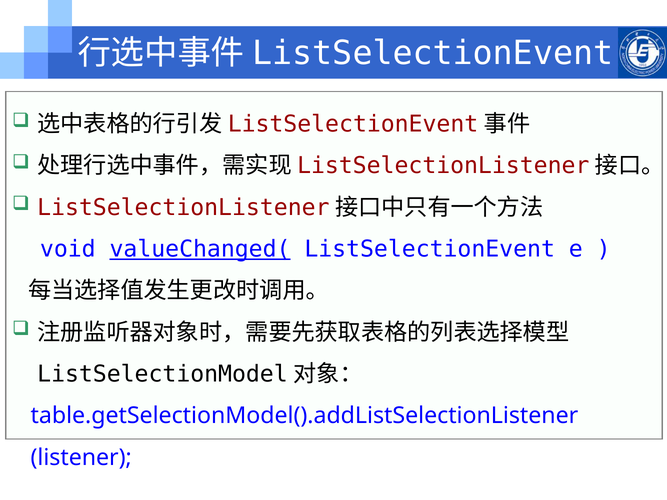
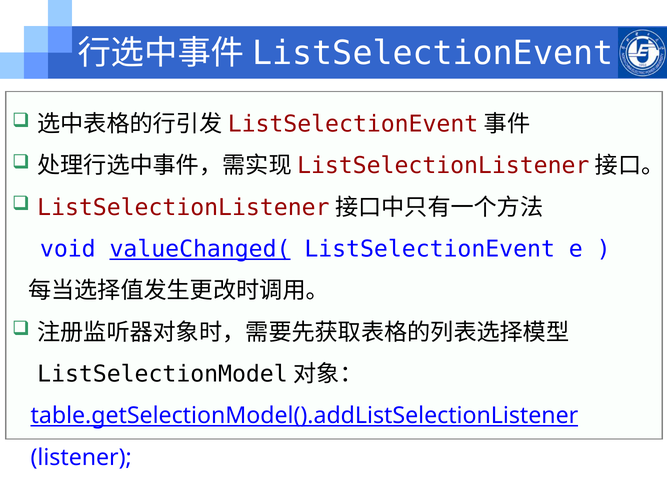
table.getSelectionModel().addListSelectionListener underline: none -> present
